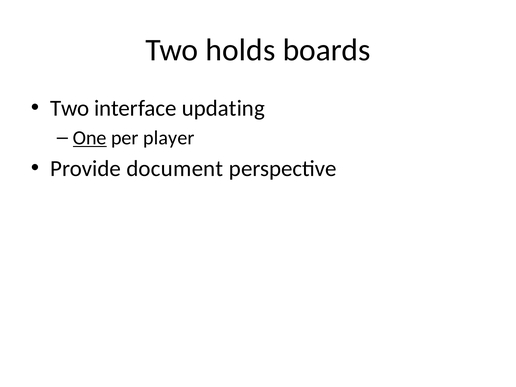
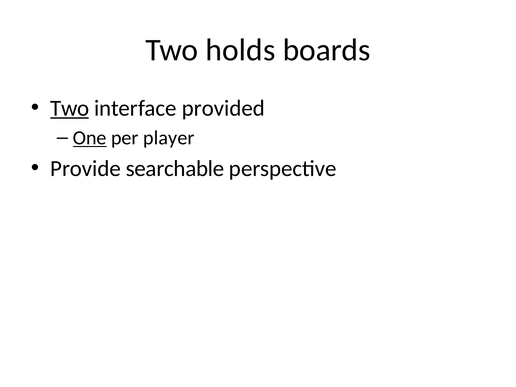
Two at (70, 108) underline: none -> present
updating: updating -> provided
document: document -> searchable
